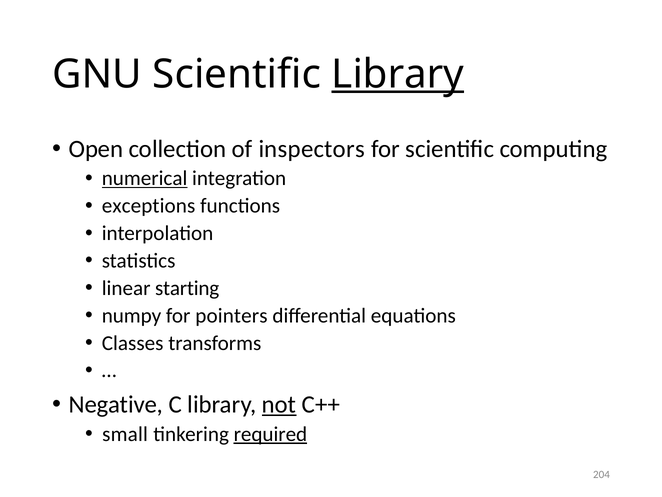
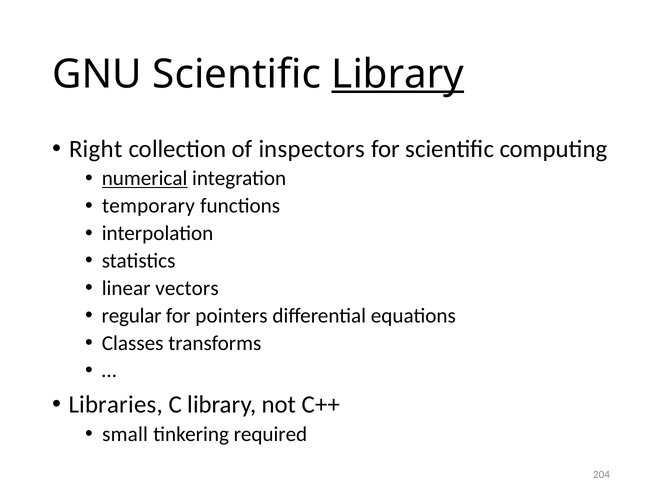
Open: Open -> Right
exceptions: exceptions -> temporary
starting: starting -> vectors
numpy: numpy -> regular
Negative: Negative -> Libraries
not underline: present -> none
required underline: present -> none
